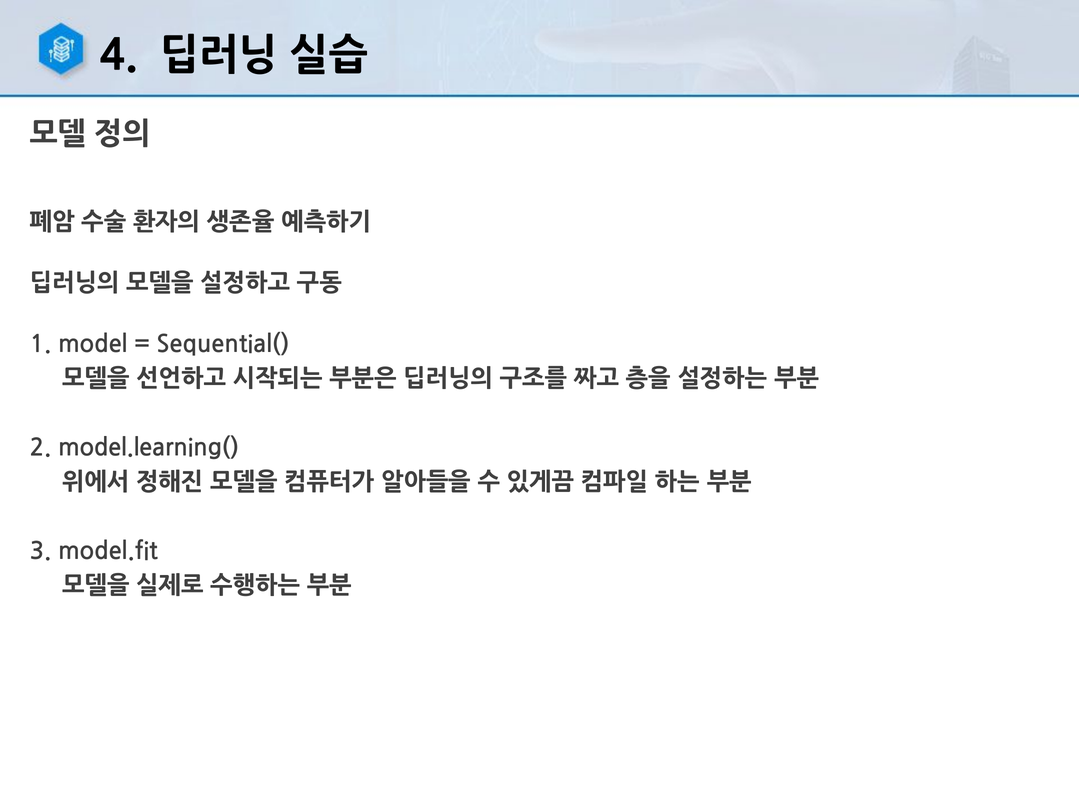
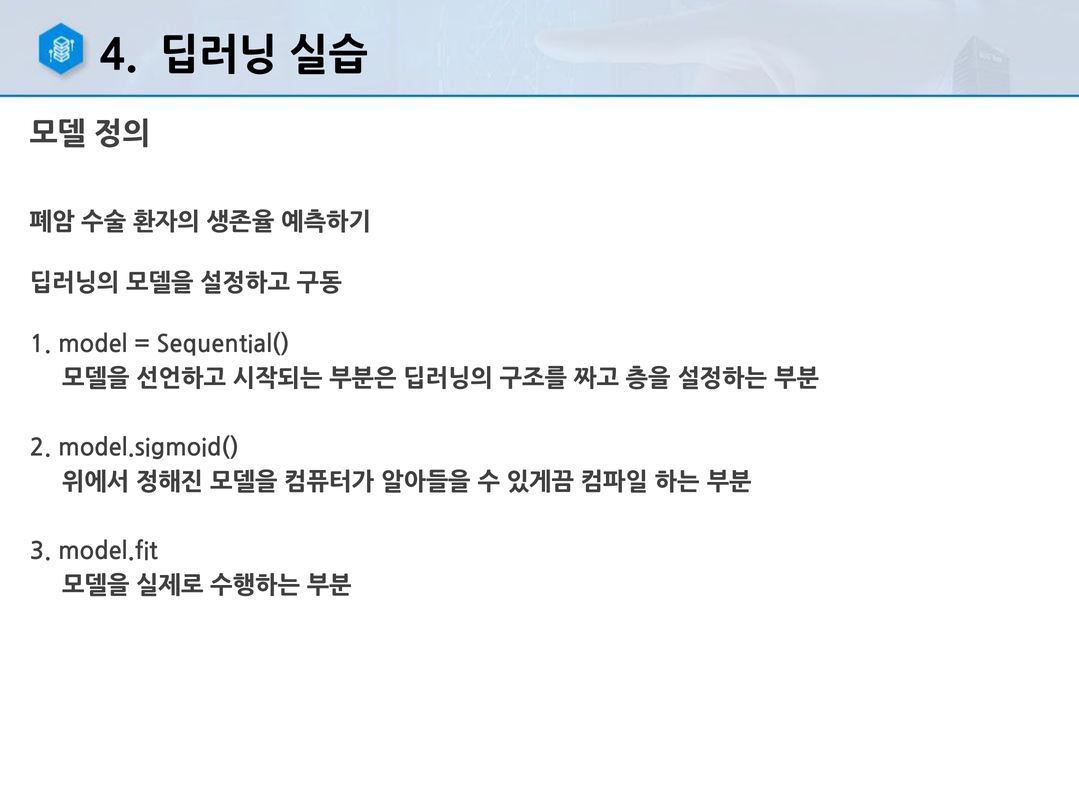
model.learning(: model.learning( -> model.sigmoid(
